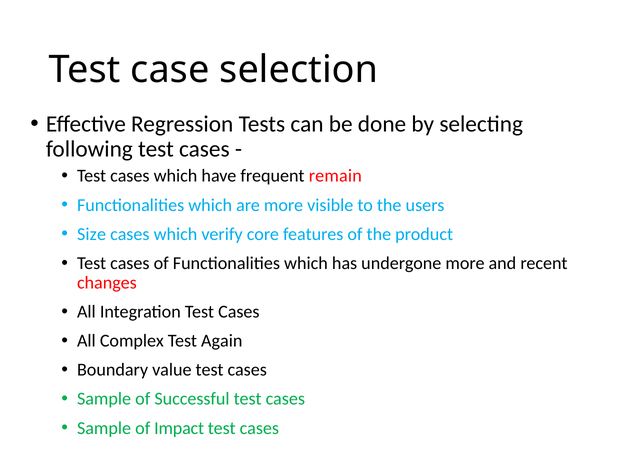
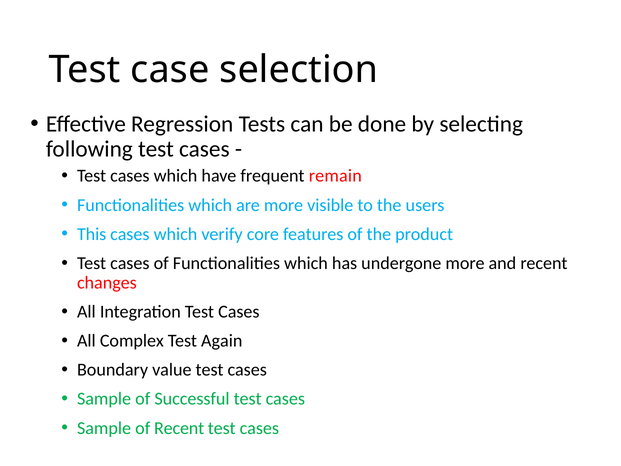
Size: Size -> This
of Impact: Impact -> Recent
